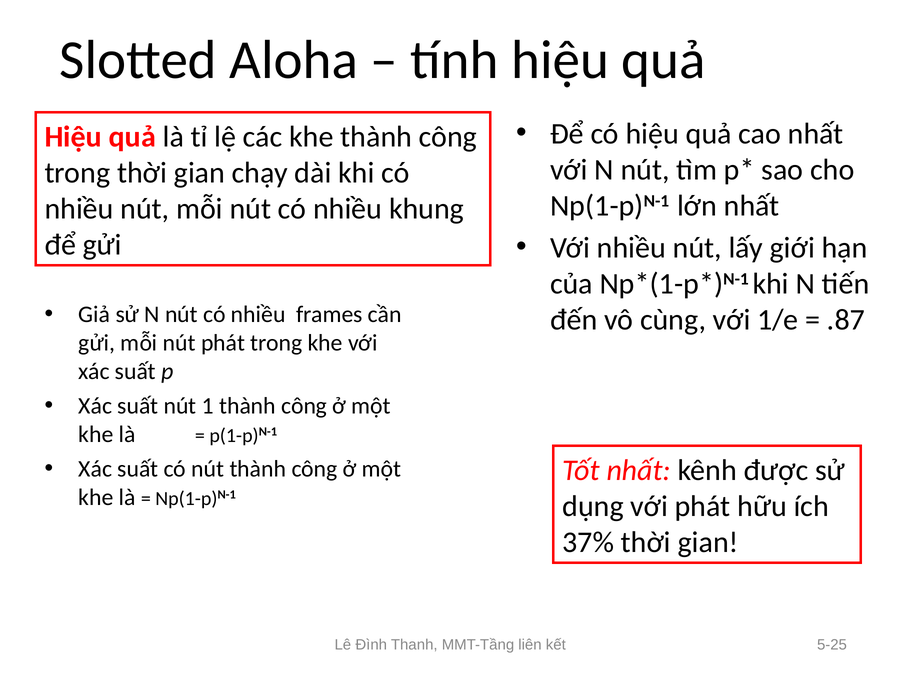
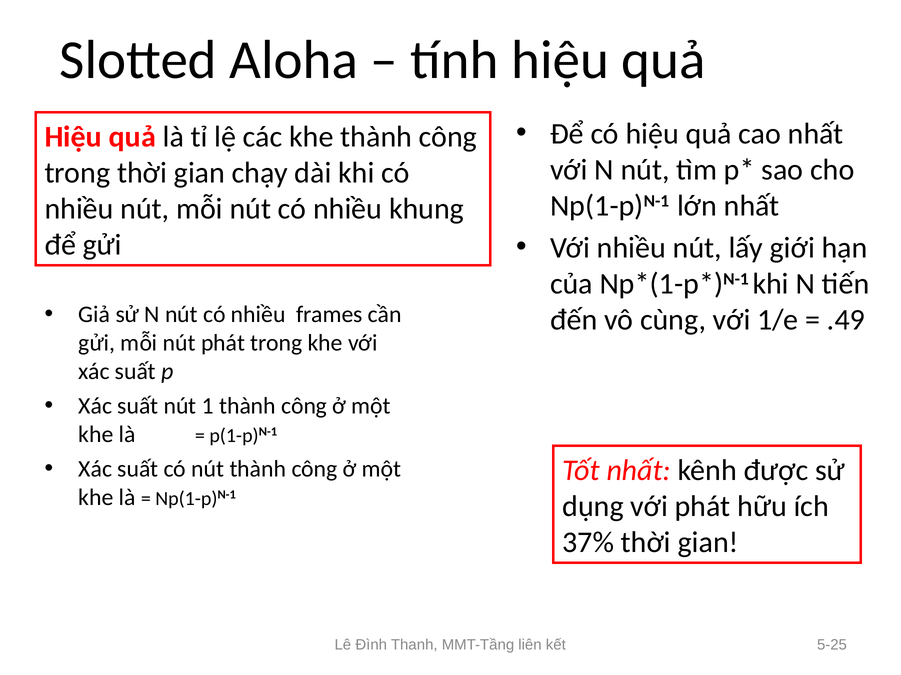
.87: .87 -> .49
